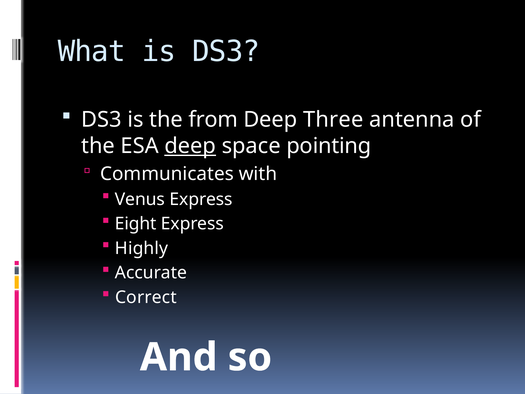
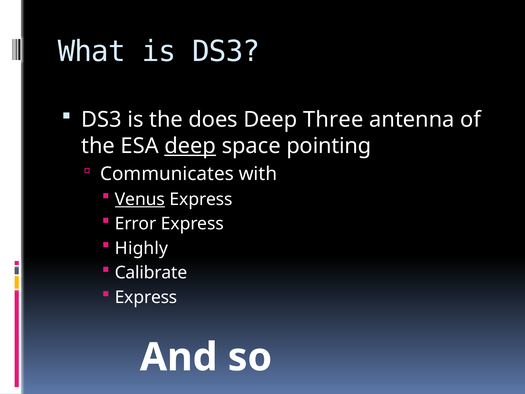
from: from -> does
Venus underline: none -> present
Eight: Eight -> Error
Accurate: Accurate -> Calibrate
Correct at (146, 297): Correct -> Express
